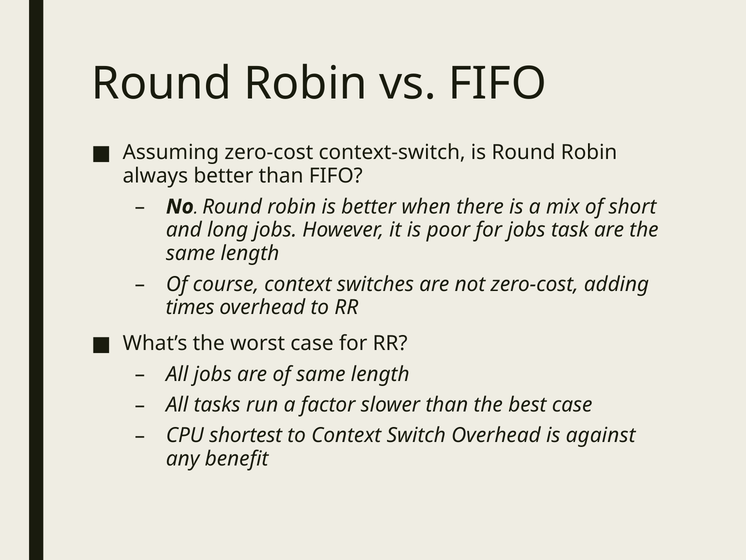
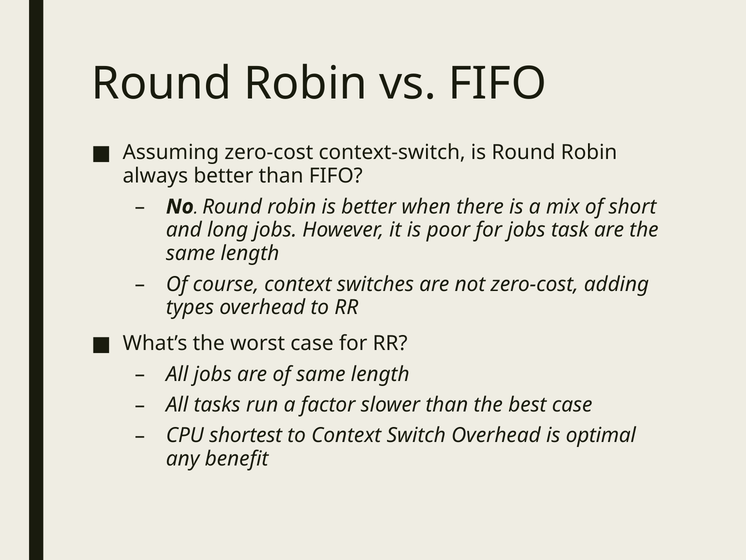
times: times -> types
against: against -> optimal
